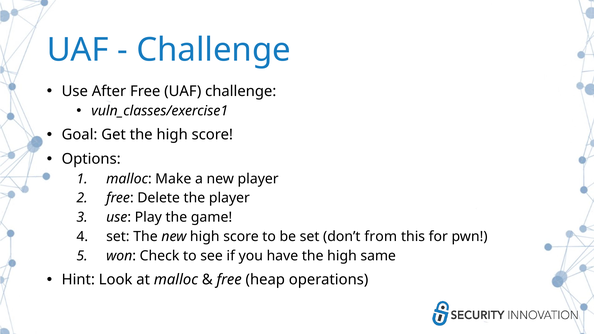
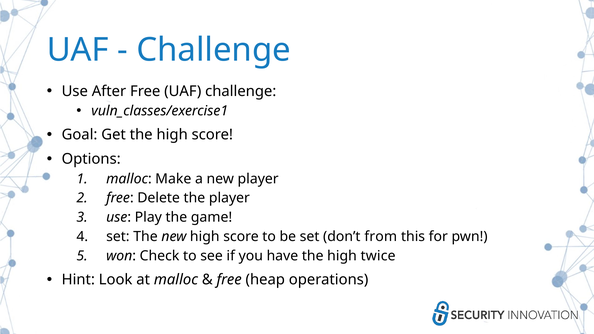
same: same -> twice
